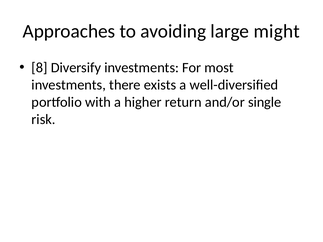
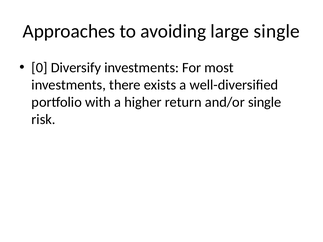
large might: might -> single
8: 8 -> 0
